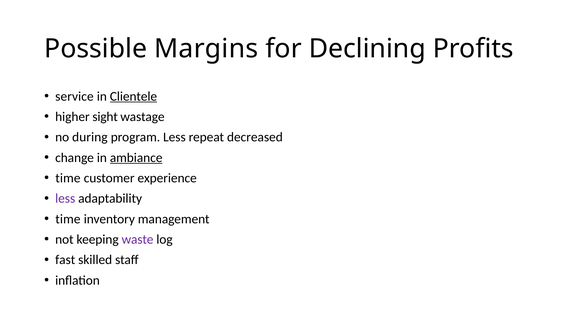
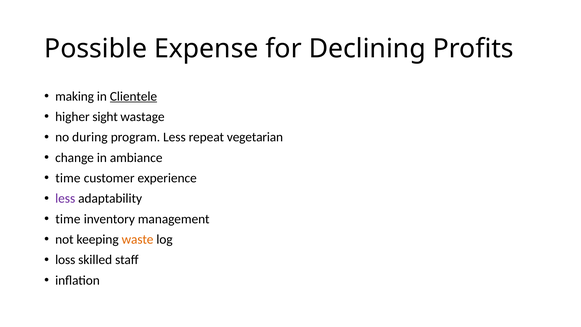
Margins: Margins -> Expense
service: service -> making
decreased: decreased -> vegetarian
ambiance underline: present -> none
waste colour: purple -> orange
fast: fast -> loss
